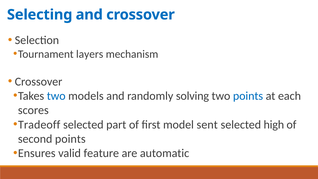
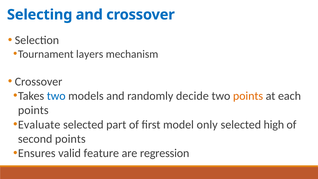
solving: solving -> decide
points at (248, 96) colour: blue -> orange
scores at (33, 110): scores -> points
Tradeoff: Tradeoff -> Evaluate
sent: sent -> only
automatic: automatic -> regression
